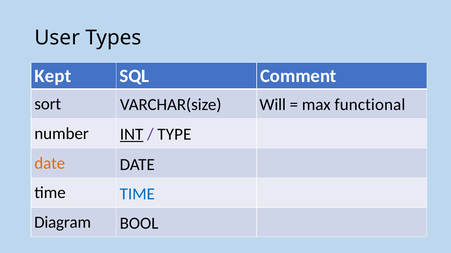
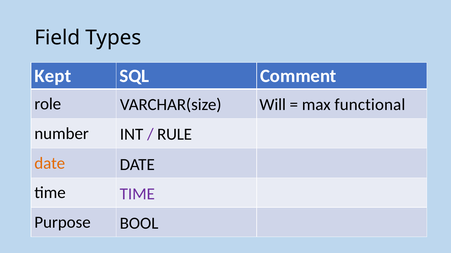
User: User -> Field
sort: sort -> role
INT underline: present -> none
TYPE: TYPE -> RULE
TIME at (137, 195) colour: blue -> purple
Diagram: Diagram -> Purpose
